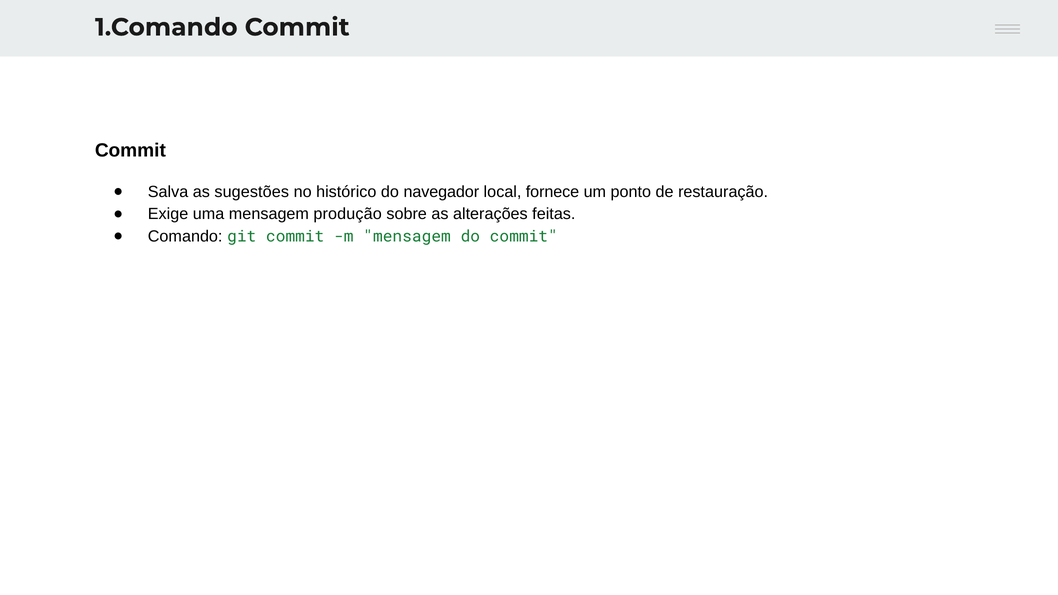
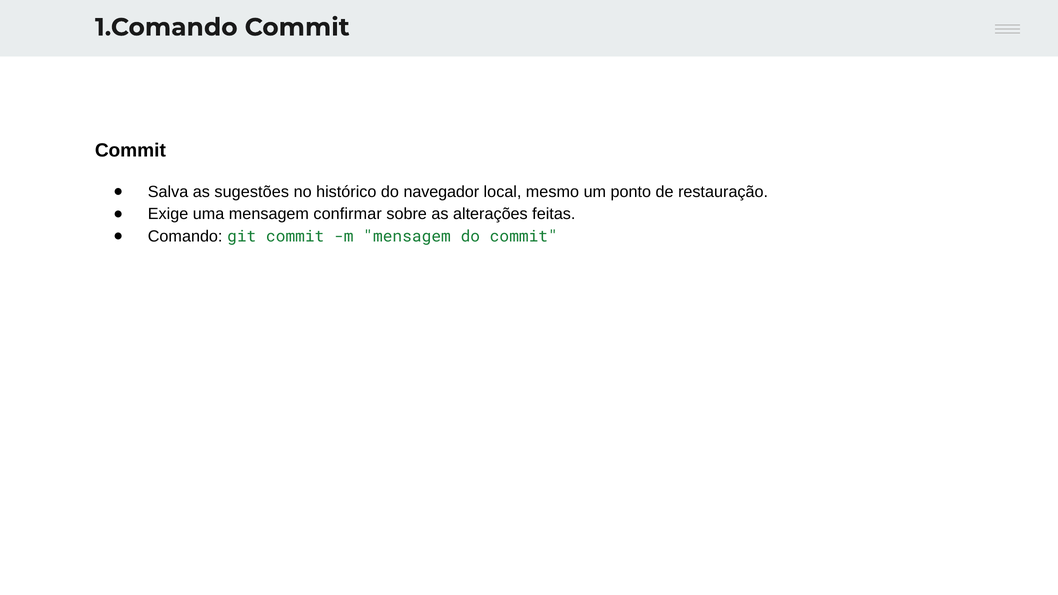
fornece: fornece -> mesmo
produção: produção -> confirmar
